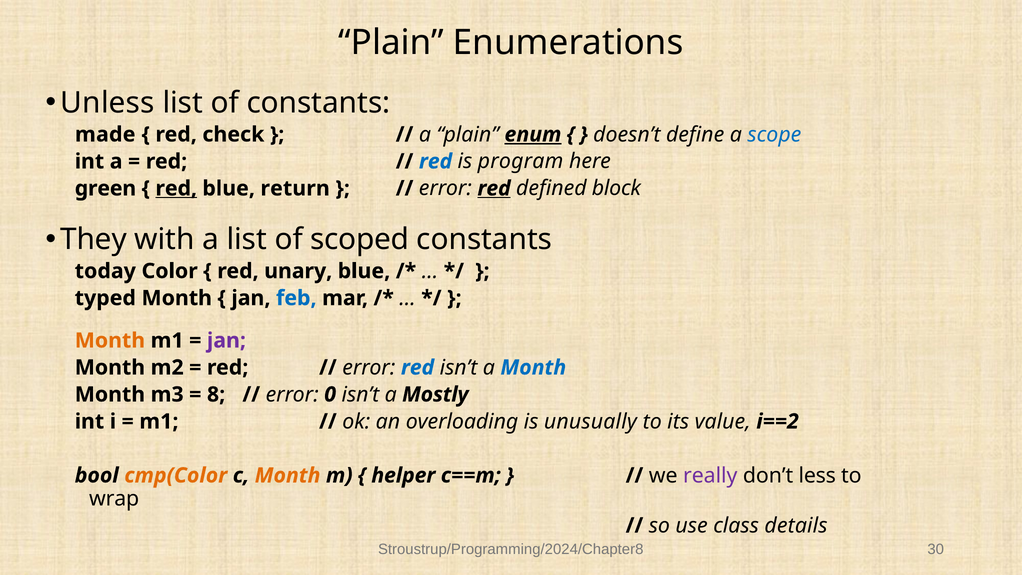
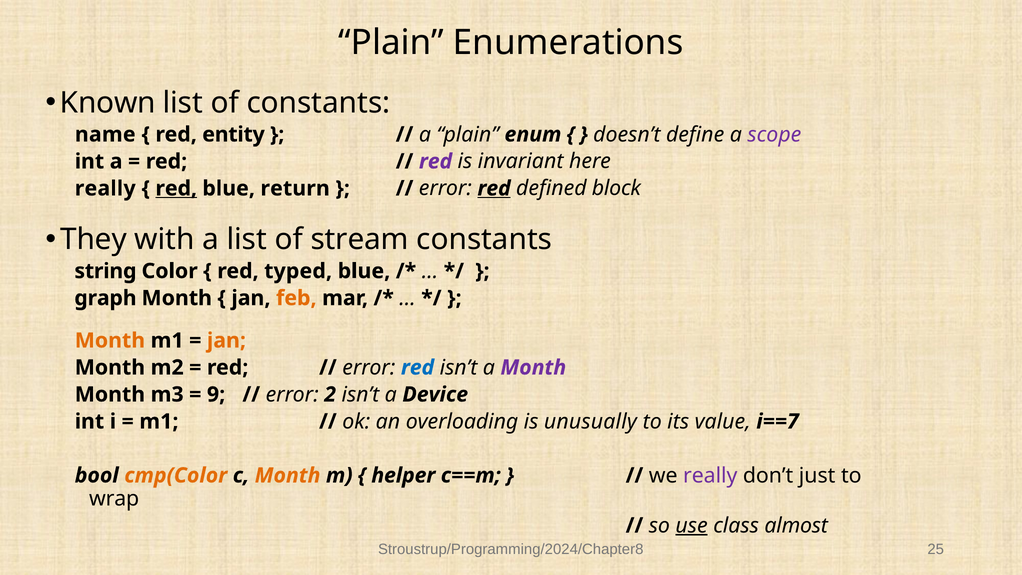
Unless: Unless -> Known
made: made -> name
check: check -> entity
enum underline: present -> none
scope colour: blue -> purple
red at (436, 161) colour: blue -> purple
program: program -> invariant
green at (105, 188): green -> really
scoped: scoped -> stream
today: today -> string
unary: unary -> typed
typed: typed -> graph
feb colour: blue -> orange
jan at (226, 340) colour: purple -> orange
Month at (533, 367) colour: blue -> purple
8: 8 -> 9
0: 0 -> 2
Mostly: Mostly -> Device
i==2: i==2 -> i==7
less: less -> just
use underline: none -> present
details: details -> almost
30: 30 -> 25
